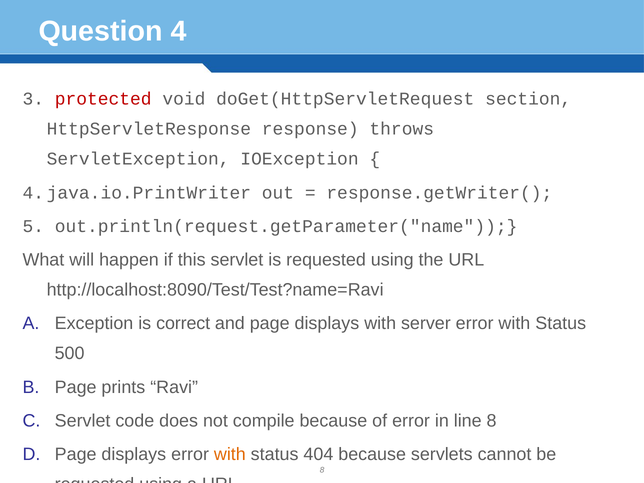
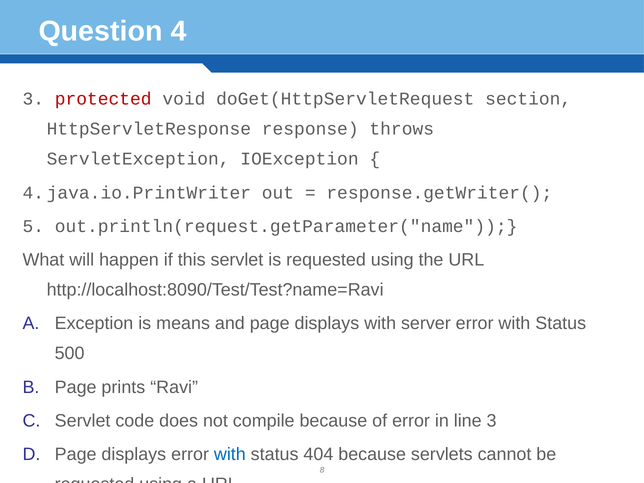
correct: correct -> means
line 8: 8 -> 3
with at (230, 454) colour: orange -> blue
